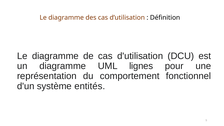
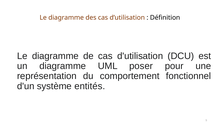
lignes: lignes -> poser
